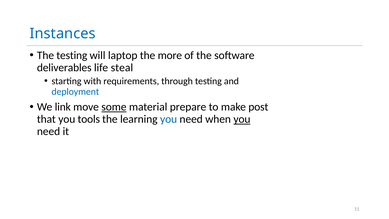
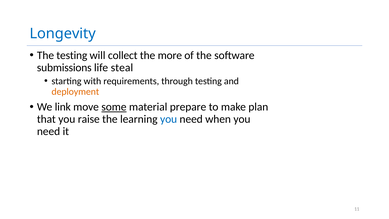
Instances: Instances -> Longevity
laptop: laptop -> collect
deliverables: deliverables -> submissions
deployment colour: blue -> orange
post: post -> plan
tools: tools -> raise
you at (242, 119) underline: present -> none
